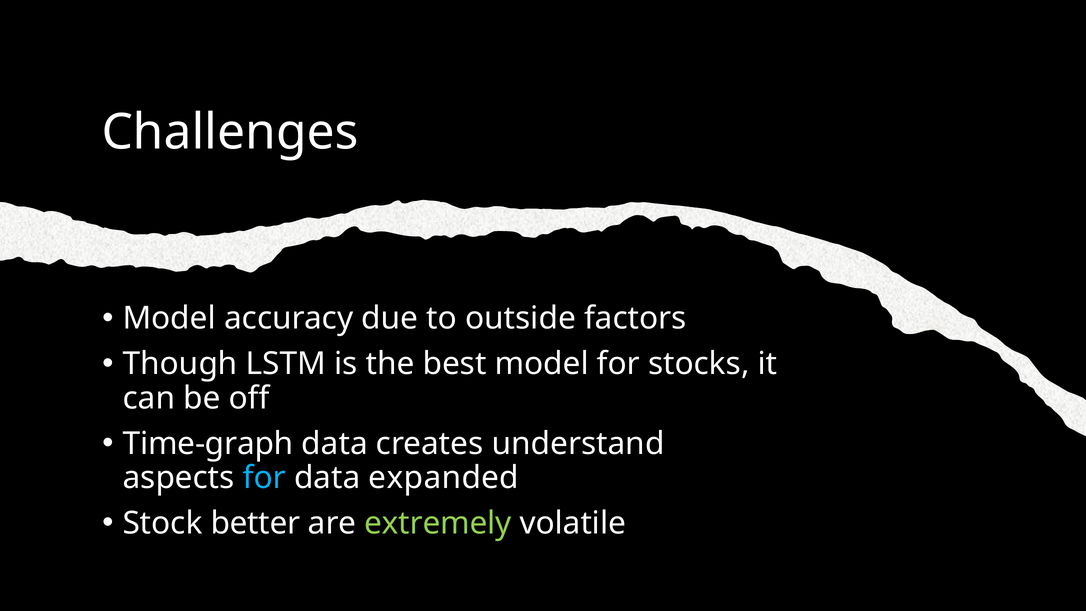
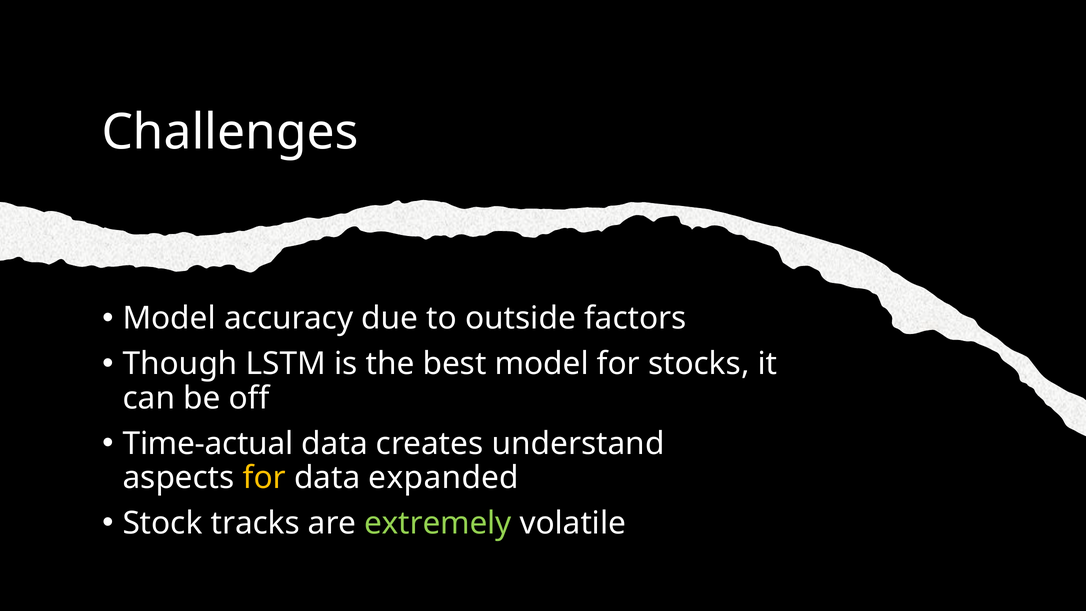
Time-graph: Time-graph -> Time-actual
for at (264, 478) colour: light blue -> yellow
better: better -> tracks
